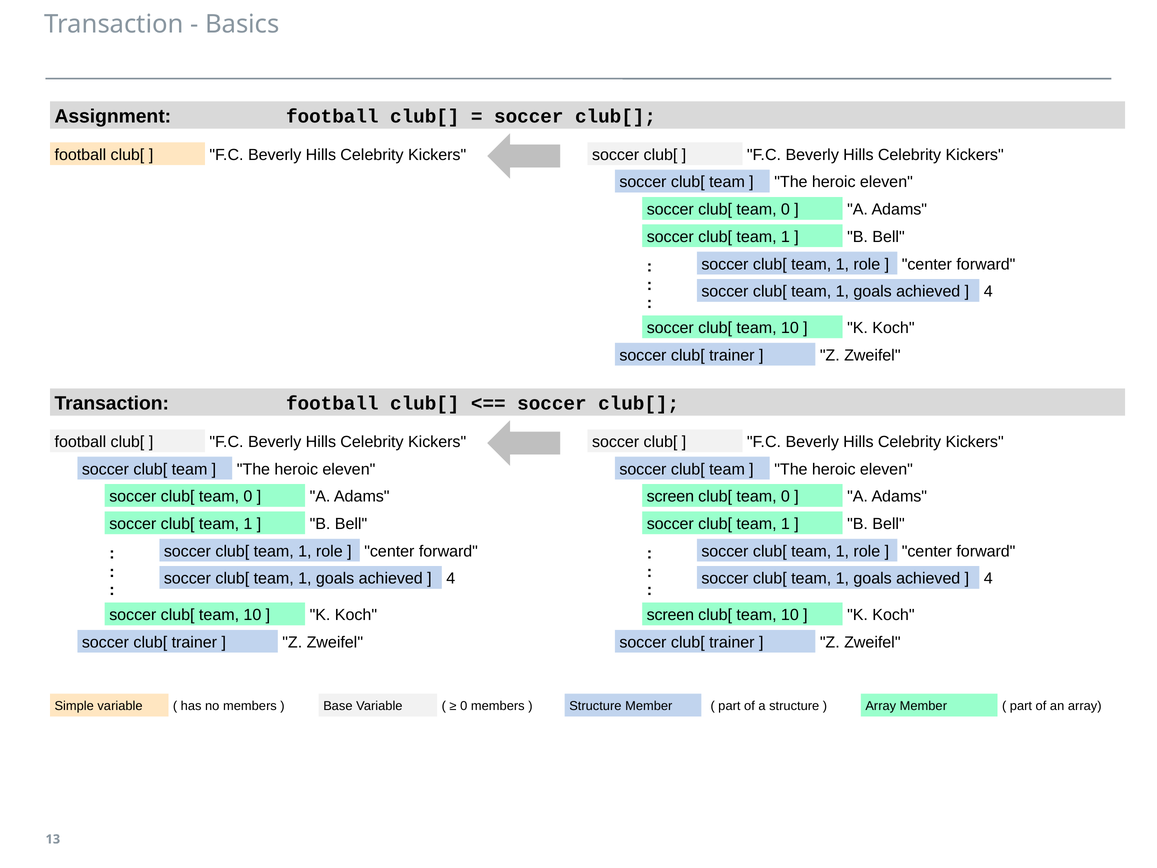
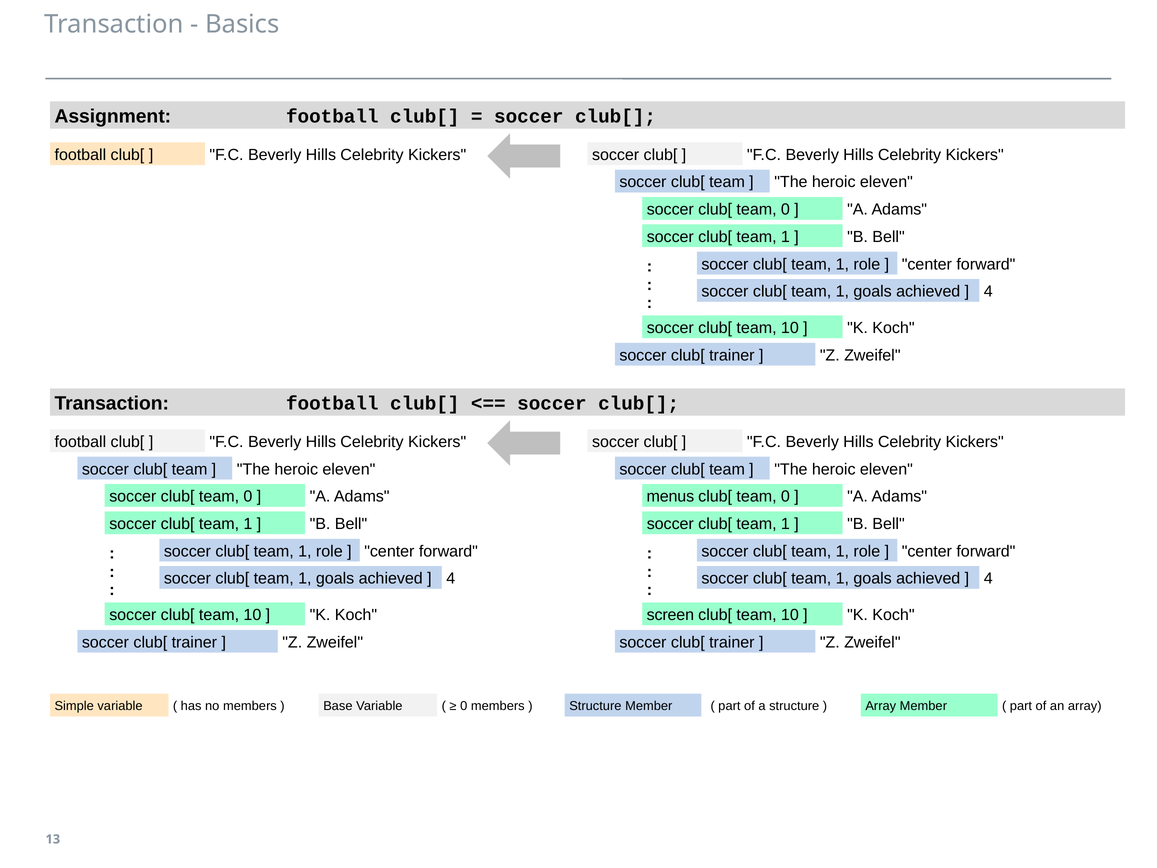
screen at (670, 496): screen -> menus
